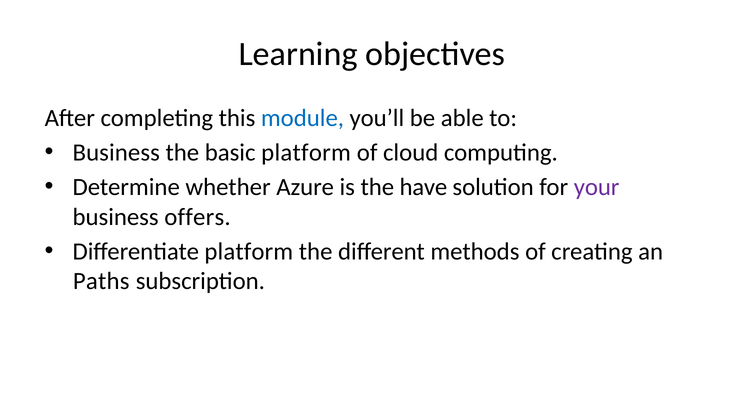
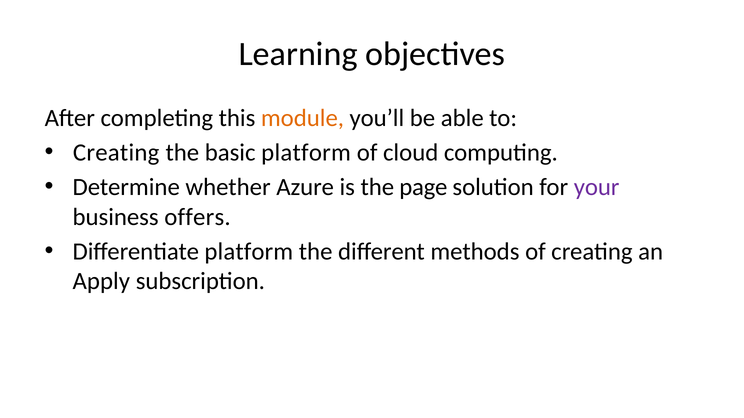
module colour: blue -> orange
Business at (116, 153): Business -> Creating
have: have -> page
Paths: Paths -> Apply
